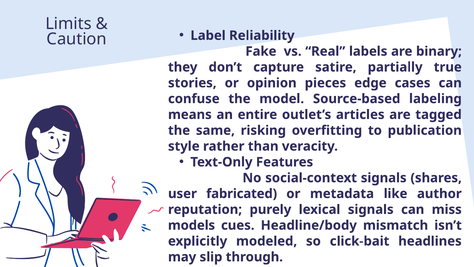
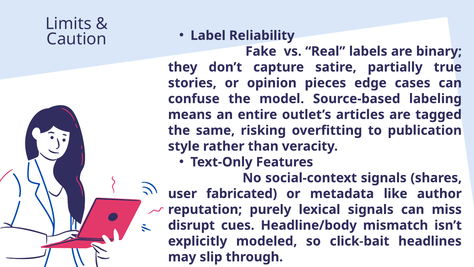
models: models -> disrupt
